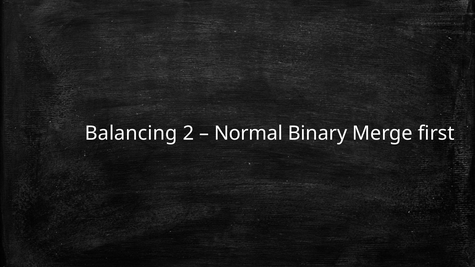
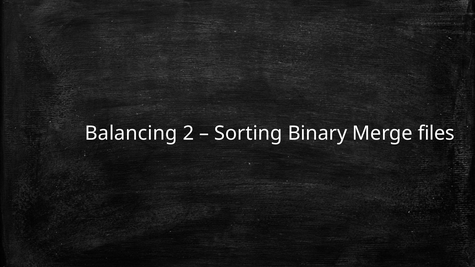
Normal: Normal -> Sorting
first: first -> files
